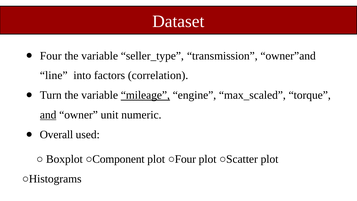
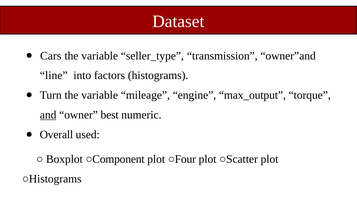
Four: Four -> Cars
correlation: correlation -> histograms
mileage underline: present -> none
max_scaled: max_scaled -> max_output
unit: unit -> best
